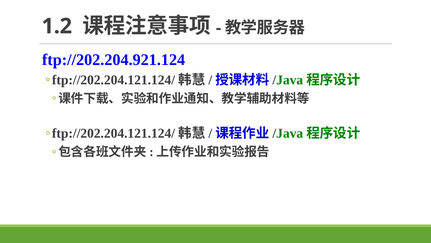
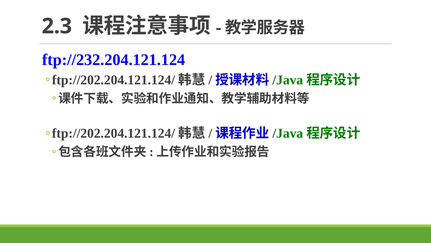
1.2: 1.2 -> 2.3
ftp://202.204.921.124: ftp://202.204.921.124 -> ftp://232.204.121.124
